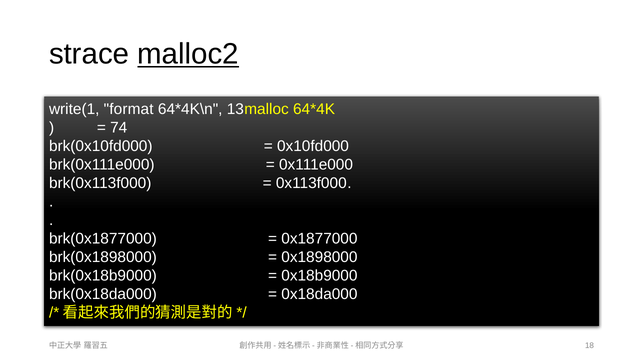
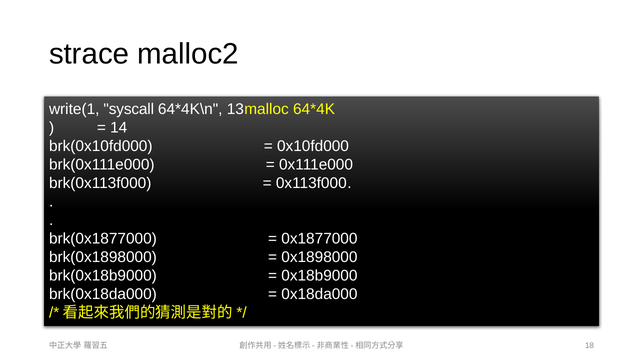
malloc2 underline: present -> none
format: format -> syscall
74: 74 -> 14
